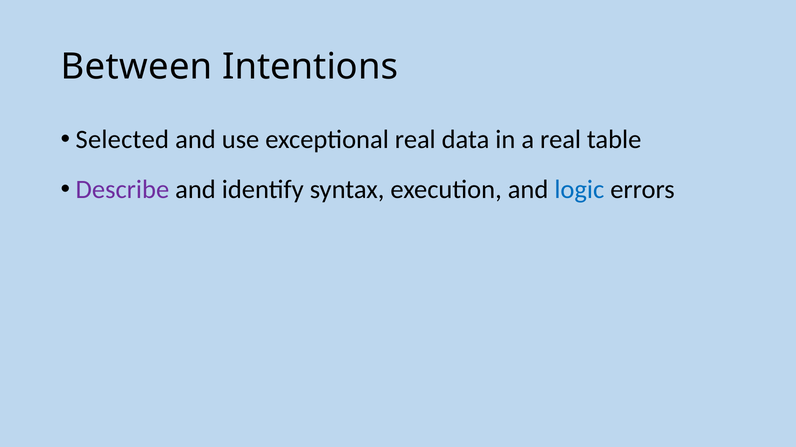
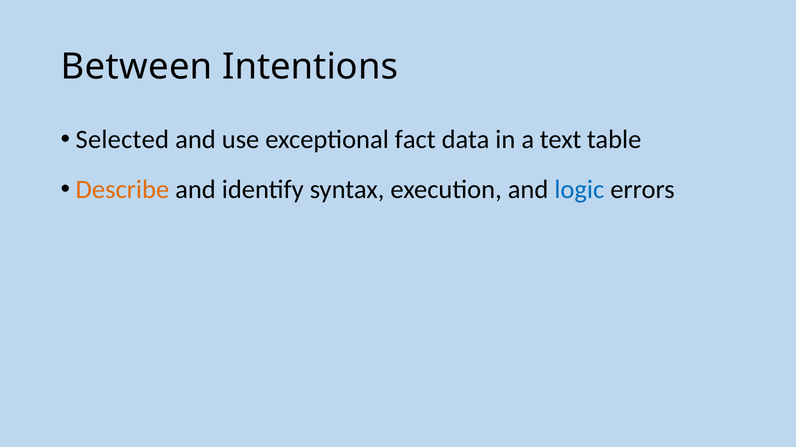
exceptional real: real -> fact
a real: real -> text
Describe colour: purple -> orange
